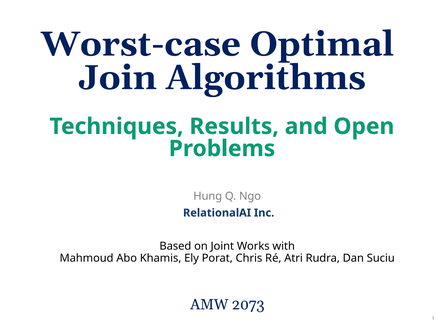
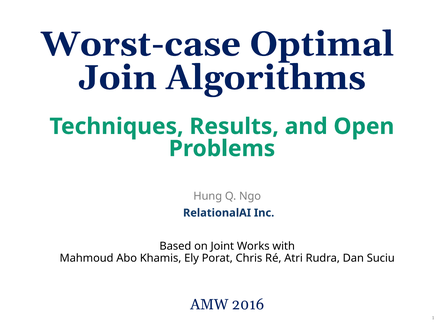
2073: 2073 -> 2016
